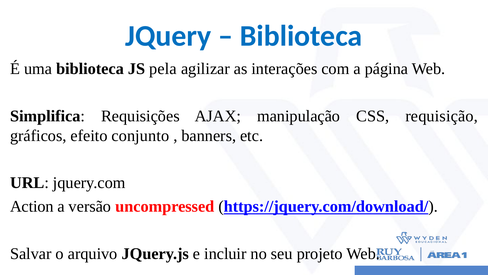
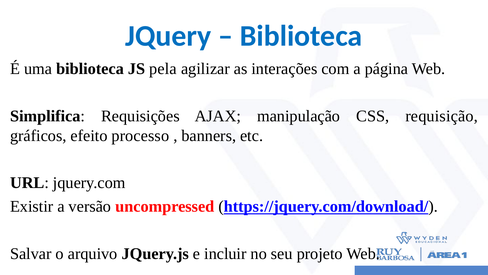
conjunto: conjunto -> processo
Action: Action -> Existir
